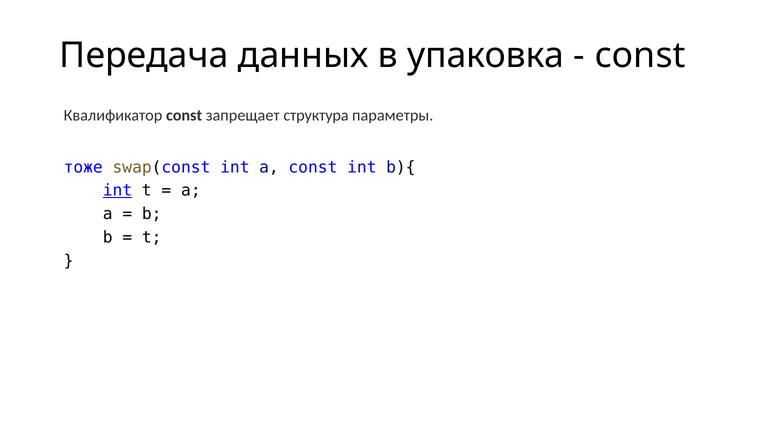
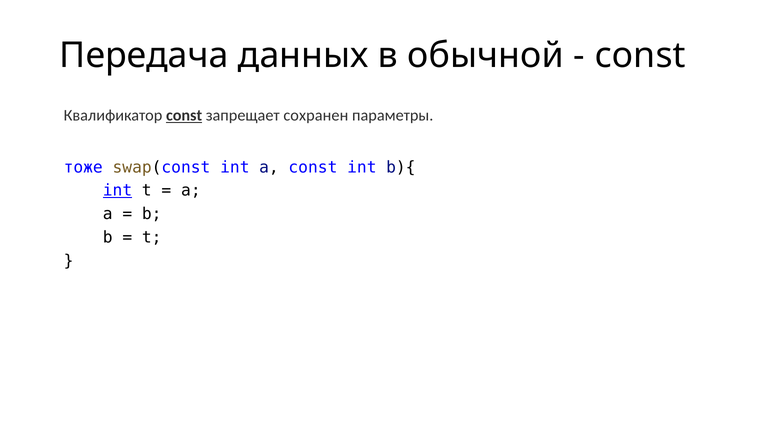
упаковка: упаковка -> обычной
const at (184, 116) underline: none -> present
структура: структура -> сохранен
